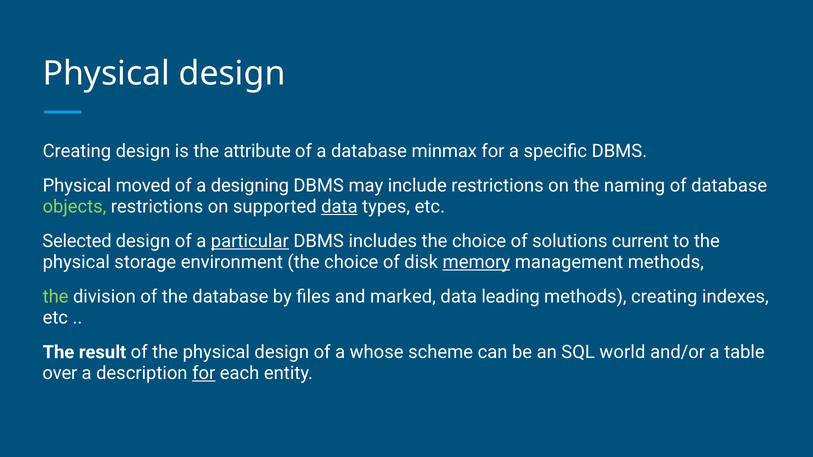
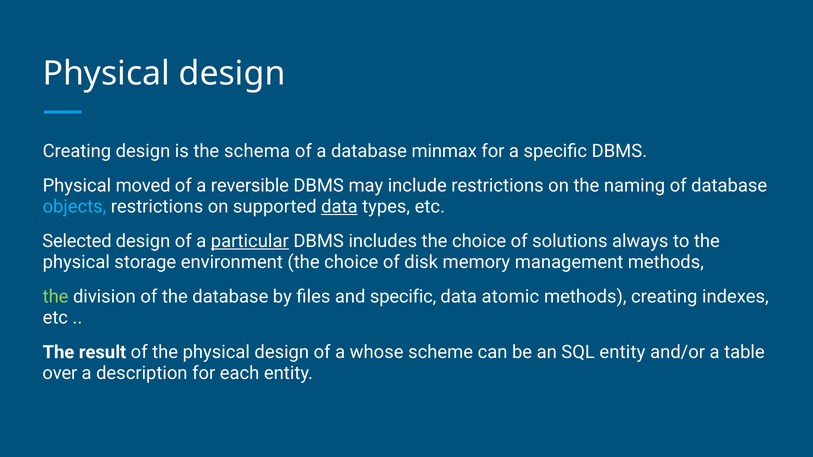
attribute: attribute -> schema
designing: designing -> reversible
objects colour: light green -> light blue
current: current -> always
memory underline: present -> none
and marked: marked -> specific
leading: leading -> atomic
SQL world: world -> entity
for at (204, 373) underline: present -> none
